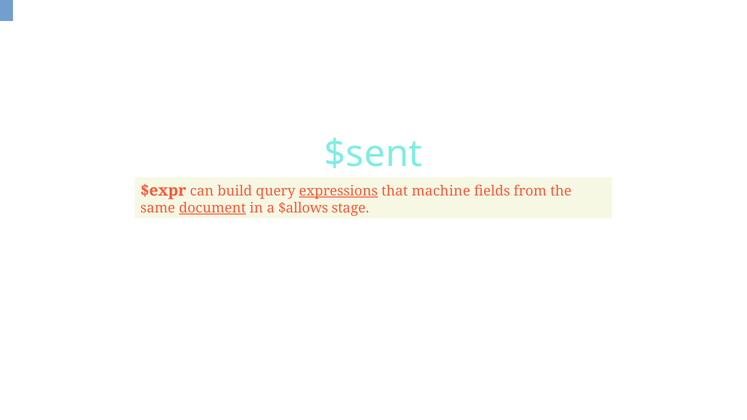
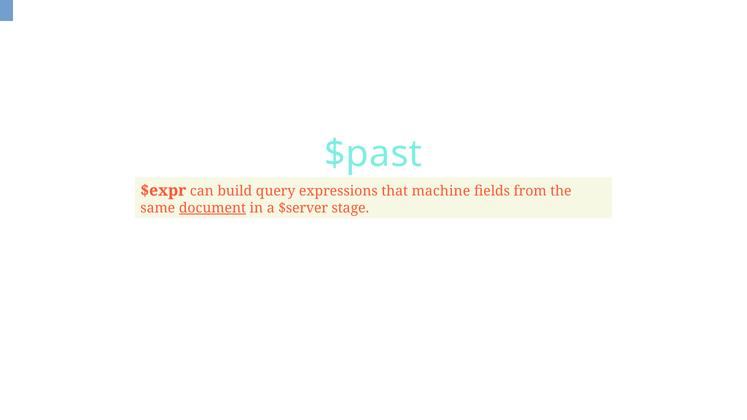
$sent: $sent -> $past
expressions underline: present -> none
$allows: $allows -> $server
